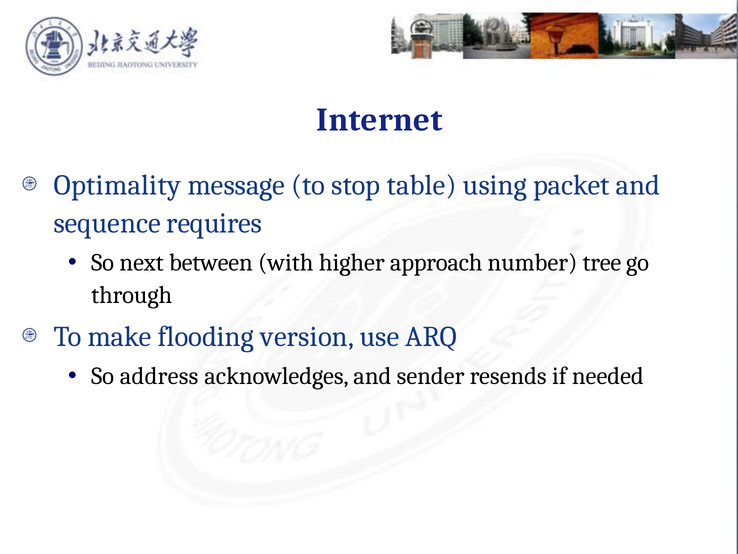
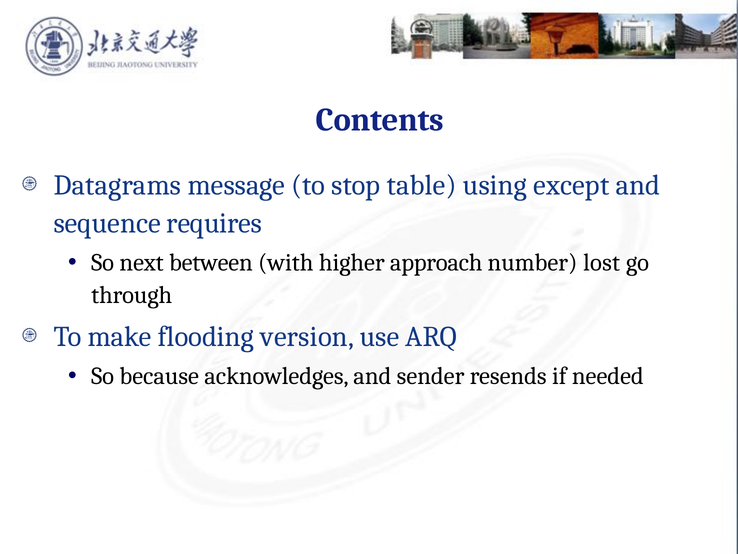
Internet: Internet -> Contents
Optimality: Optimality -> Datagrams
packet: packet -> except
tree: tree -> lost
address: address -> because
